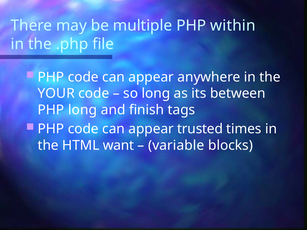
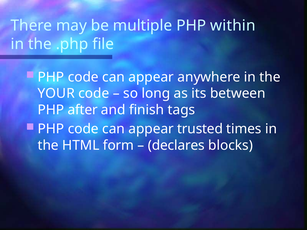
PHP long: long -> after
want: want -> form
variable: variable -> declares
